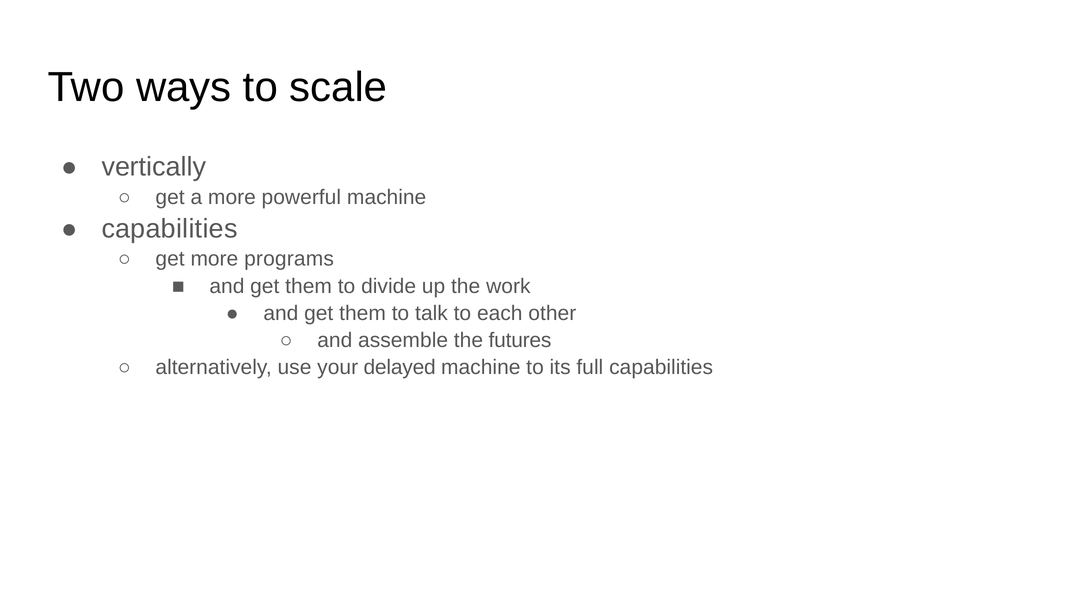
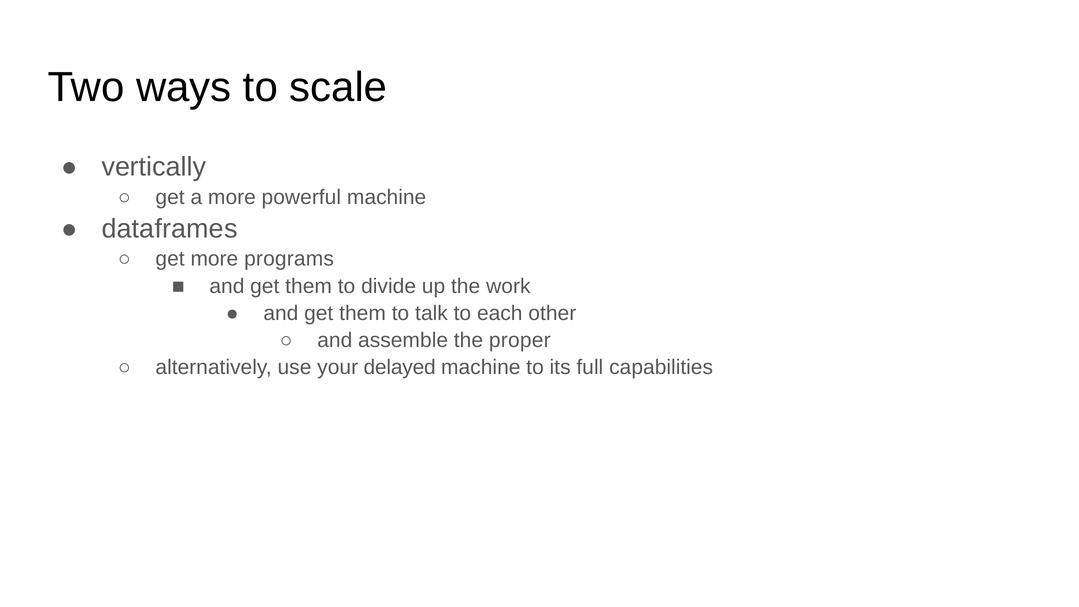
capabilities at (170, 229): capabilities -> dataframes
futures: futures -> proper
